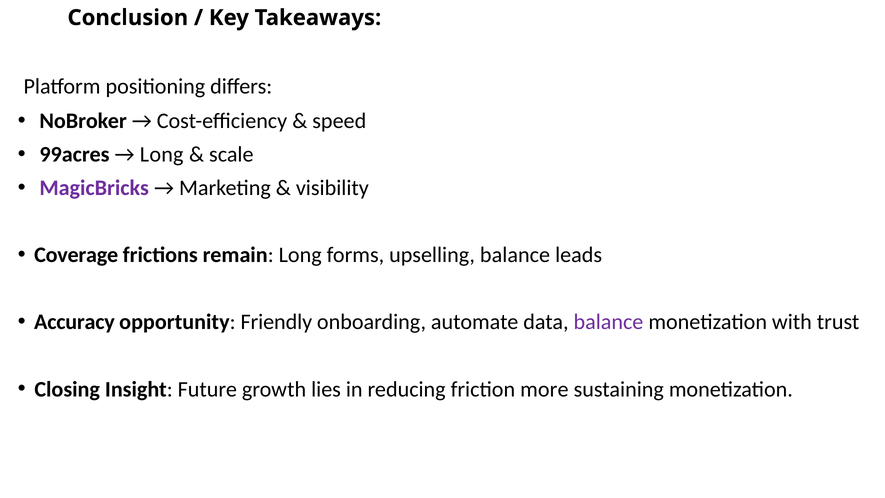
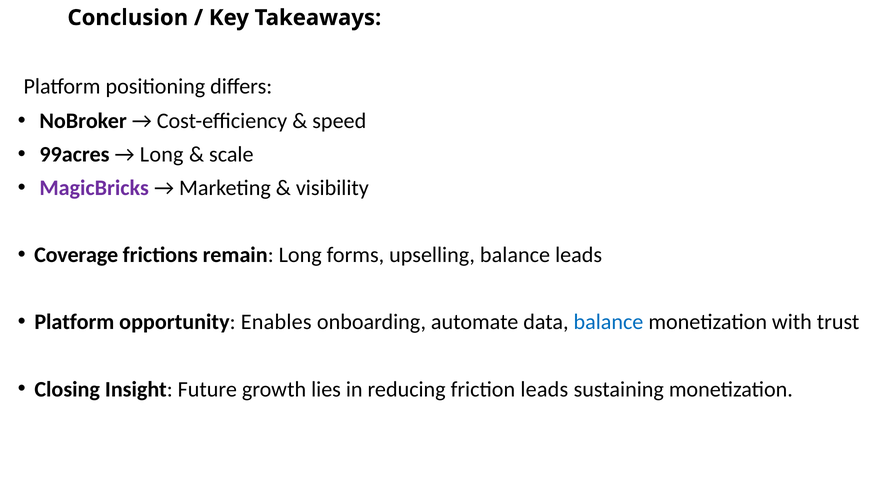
Accuracy at (74, 322): Accuracy -> Platform
Friendly: Friendly -> Enables
balance at (608, 322) colour: purple -> blue
friction more: more -> leads
